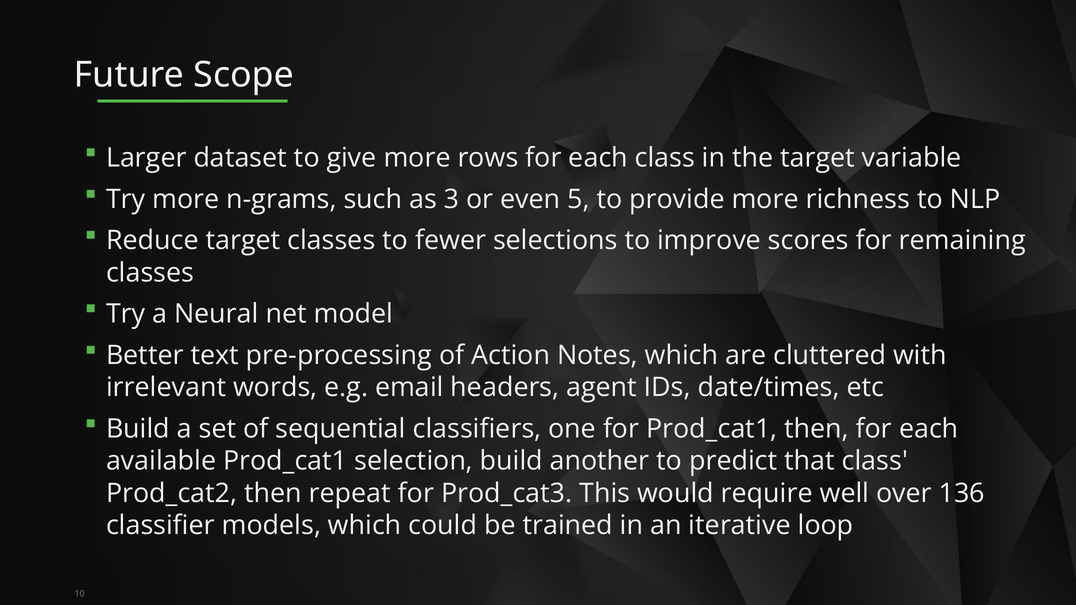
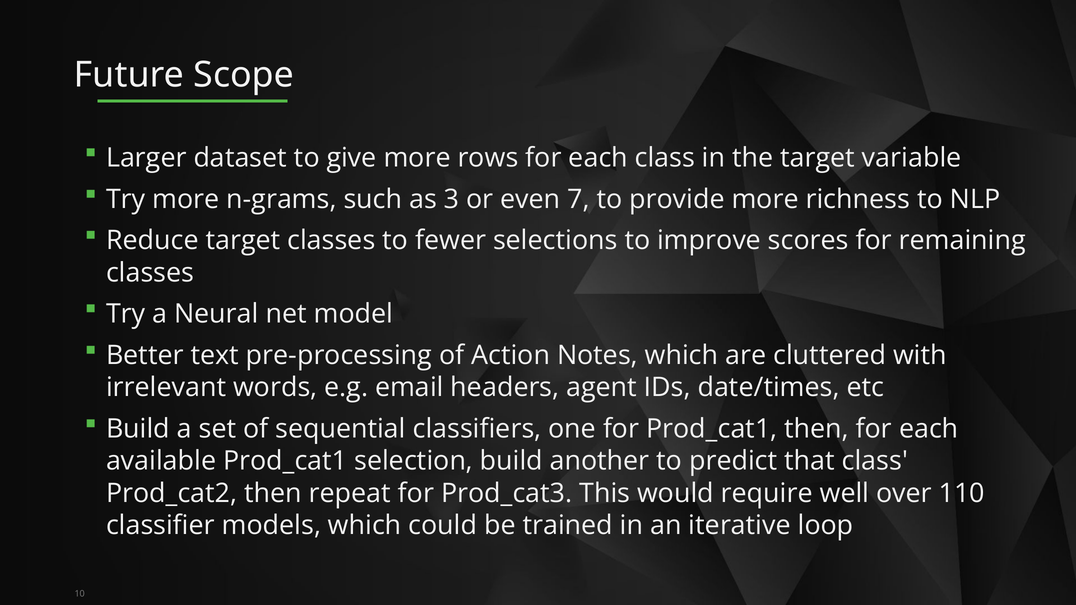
5: 5 -> 7
136: 136 -> 110
